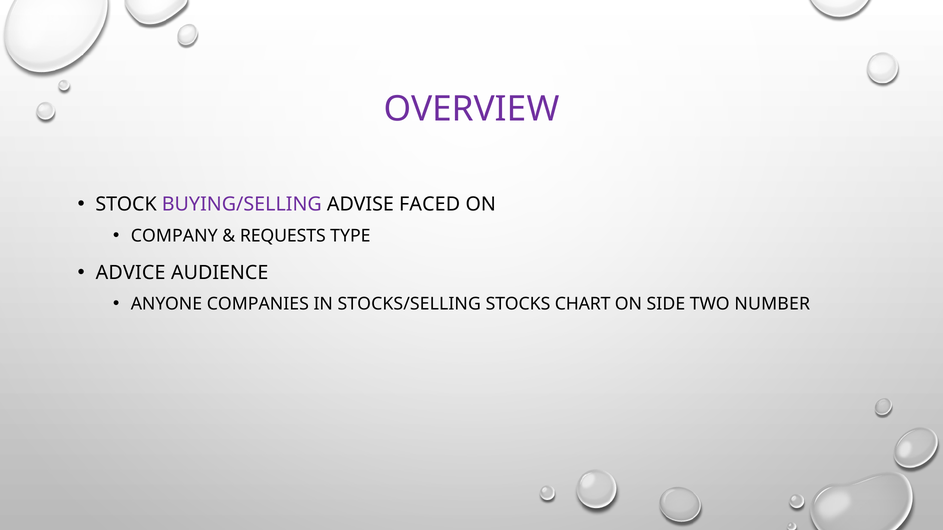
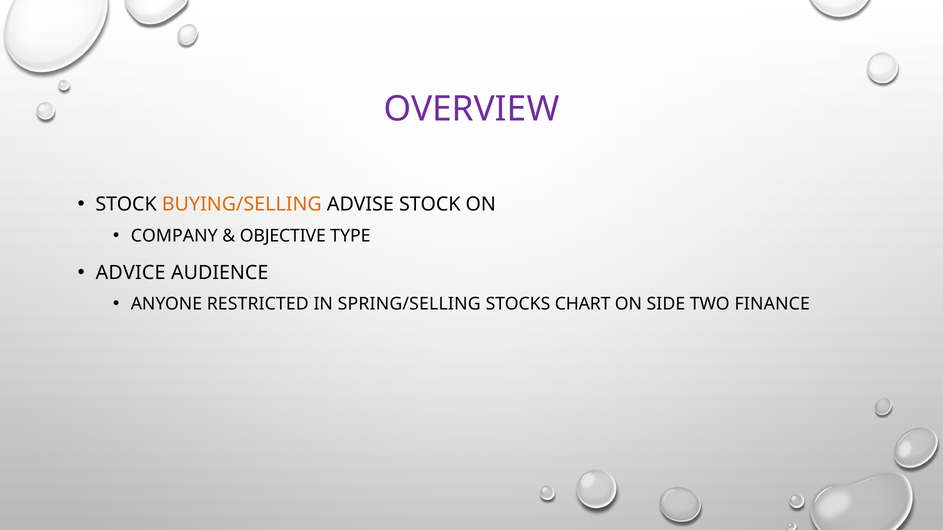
BUYING/SELLING colour: purple -> orange
ADVISE FACED: FACED -> STOCK
REQUESTS: REQUESTS -> OBJECTIVE
COMPANIES: COMPANIES -> RESTRICTED
STOCKS/SELLING: STOCKS/SELLING -> SPRING/SELLING
NUMBER: NUMBER -> FINANCE
